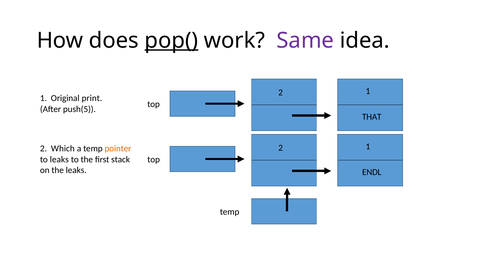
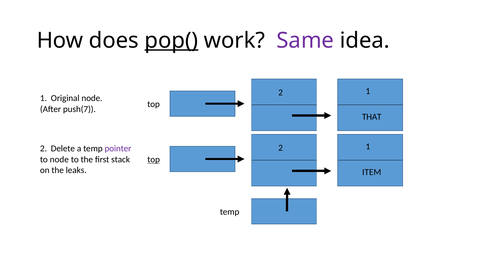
Original print: print -> node
push(5: push(5 -> push(7
Which: Which -> Delete
pointer colour: orange -> purple
to leaks: leaks -> node
top at (154, 159) underline: none -> present
ENDL: ENDL -> ITEM
